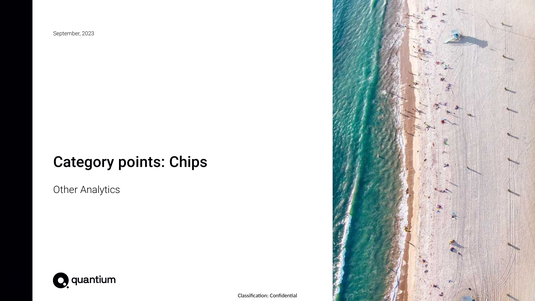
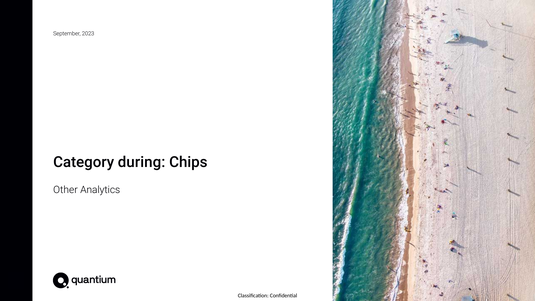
points: points -> during
